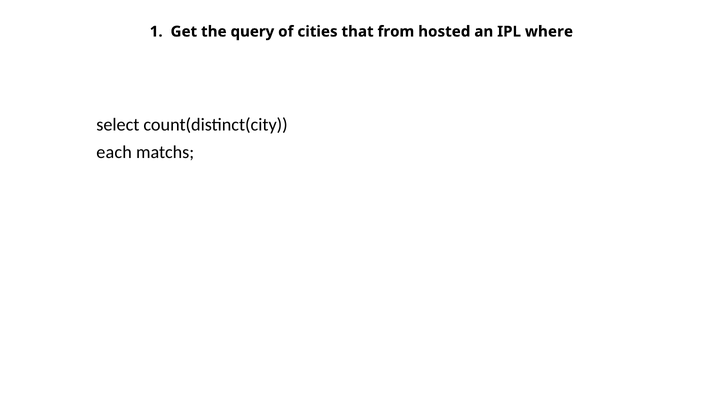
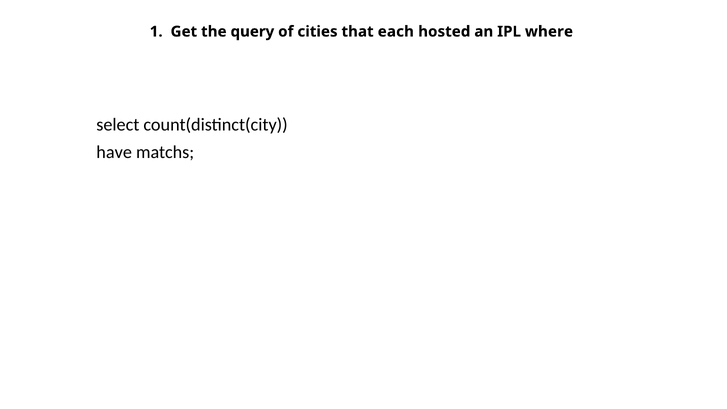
from: from -> each
each: each -> have
